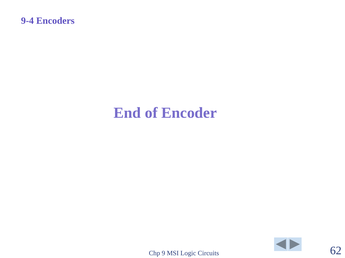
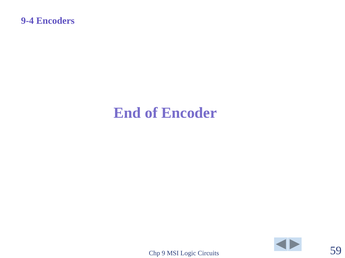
62: 62 -> 59
